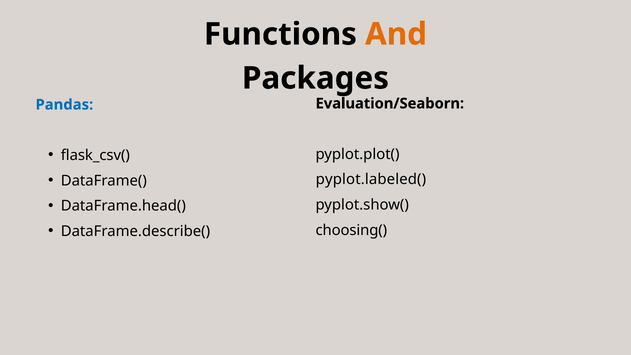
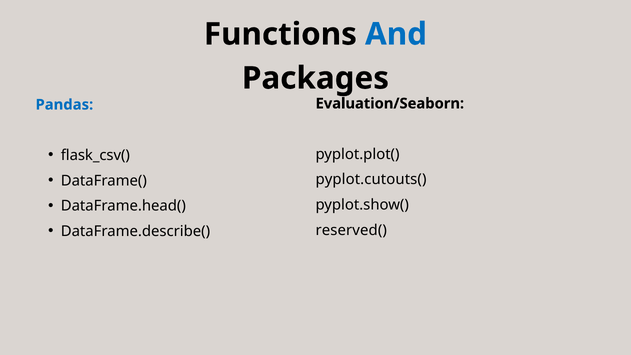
And colour: orange -> blue
pyplot.labeled(: pyplot.labeled( -> pyplot.cutouts(
choosing(: choosing( -> reserved(
